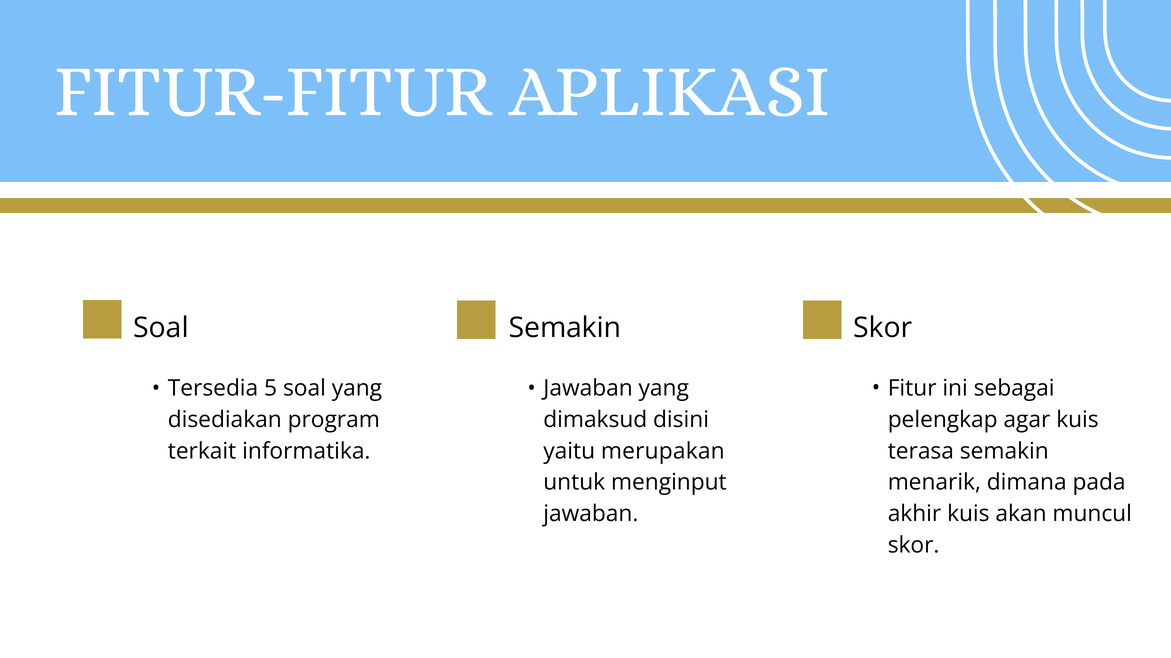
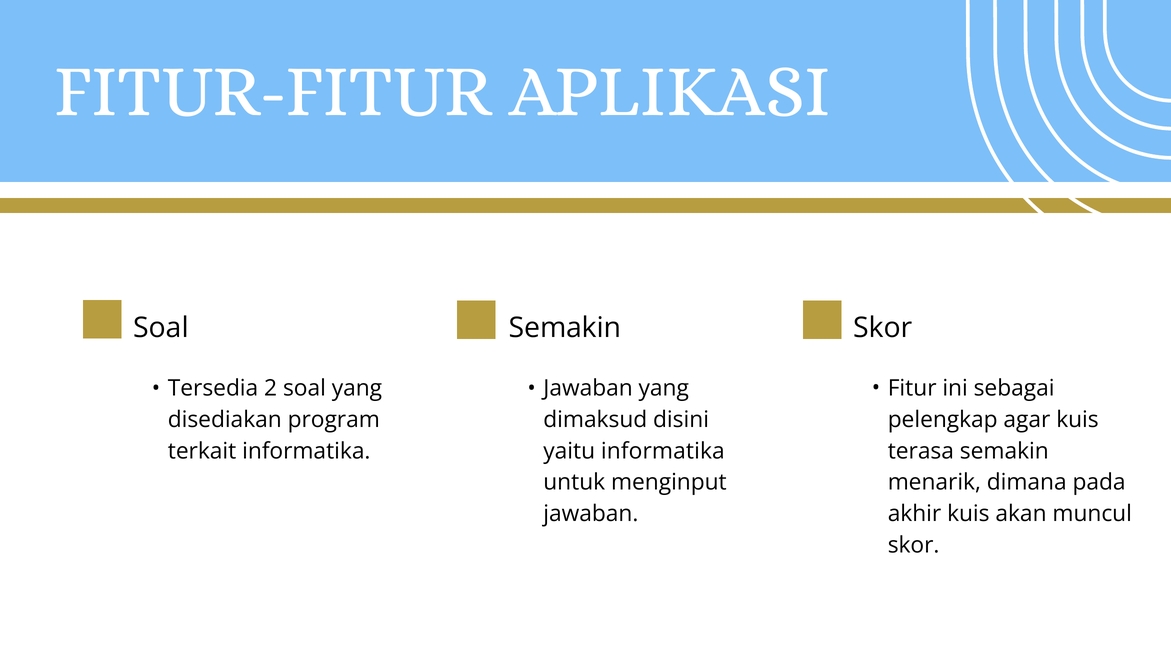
5: 5 -> 2
yaitu merupakan: merupakan -> informatika
